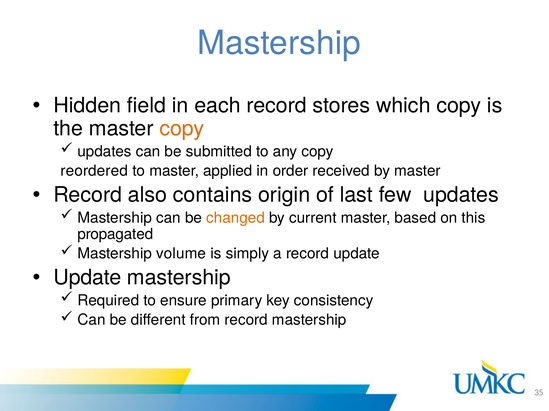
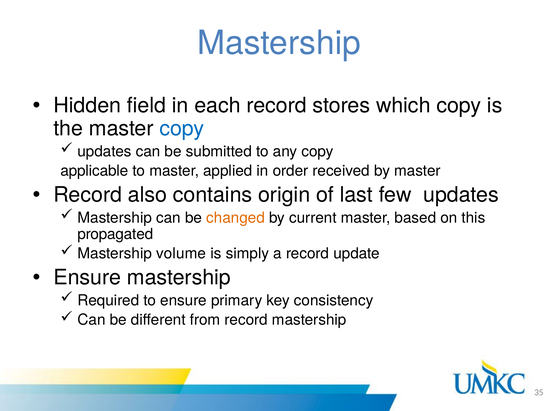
copy at (182, 129) colour: orange -> blue
reordered: reordered -> applicable
Update at (87, 278): Update -> Ensure
